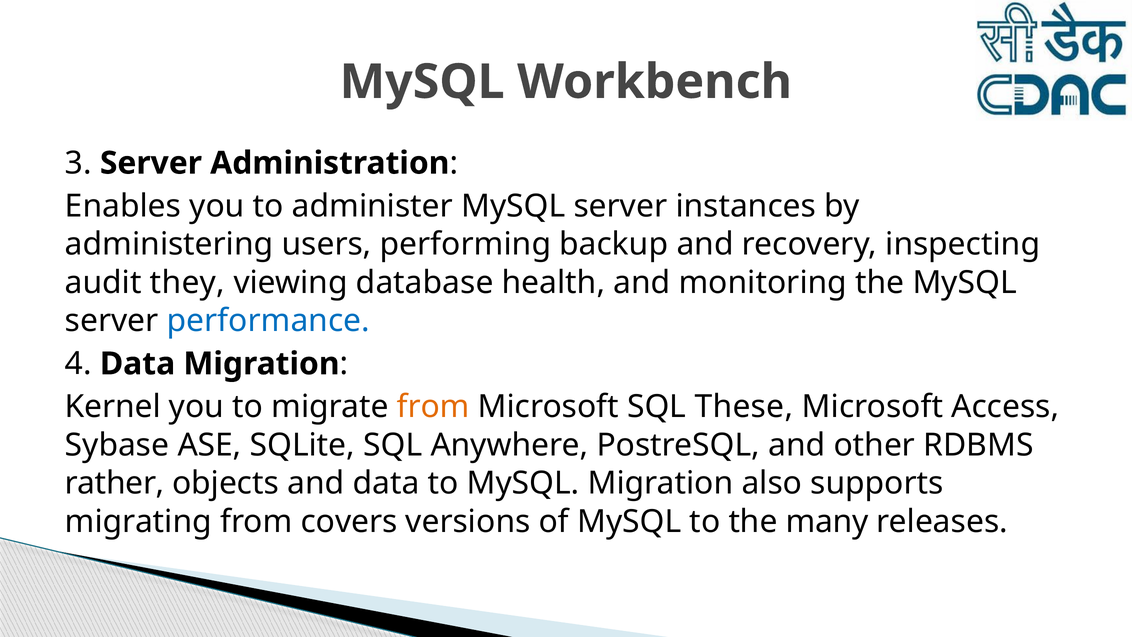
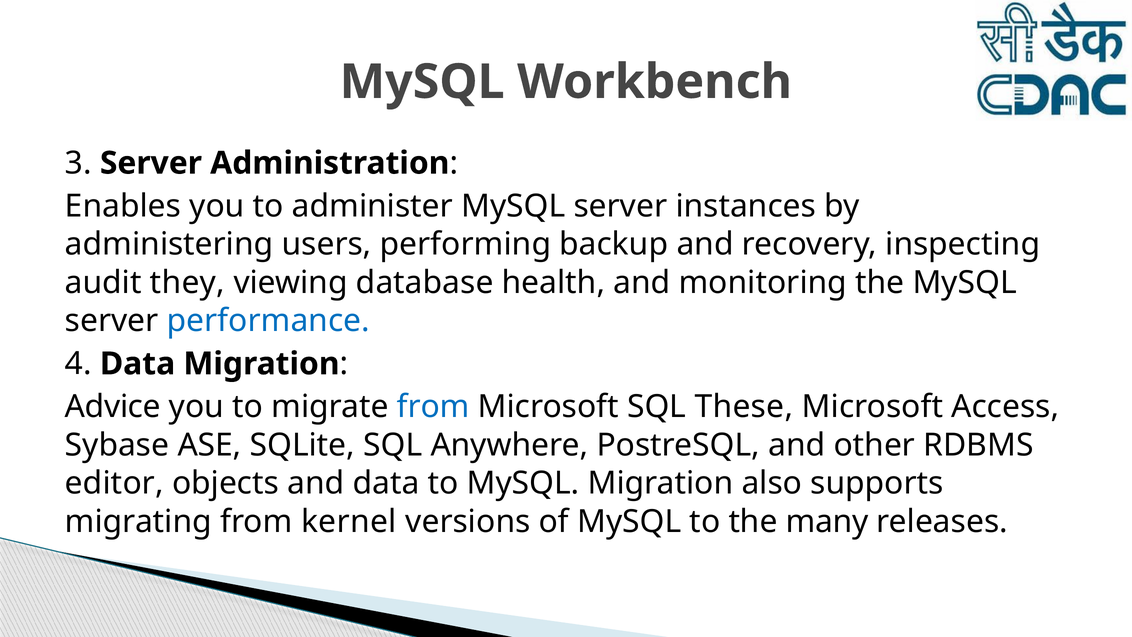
Kernel: Kernel -> Advice
from at (433, 407) colour: orange -> blue
rather: rather -> editor
covers: covers -> kernel
